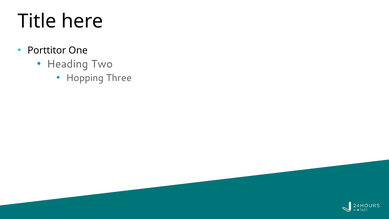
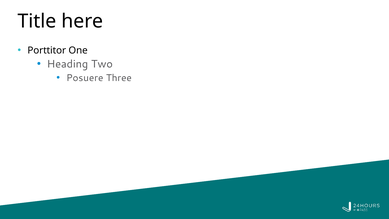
Hopping: Hopping -> Posuere
